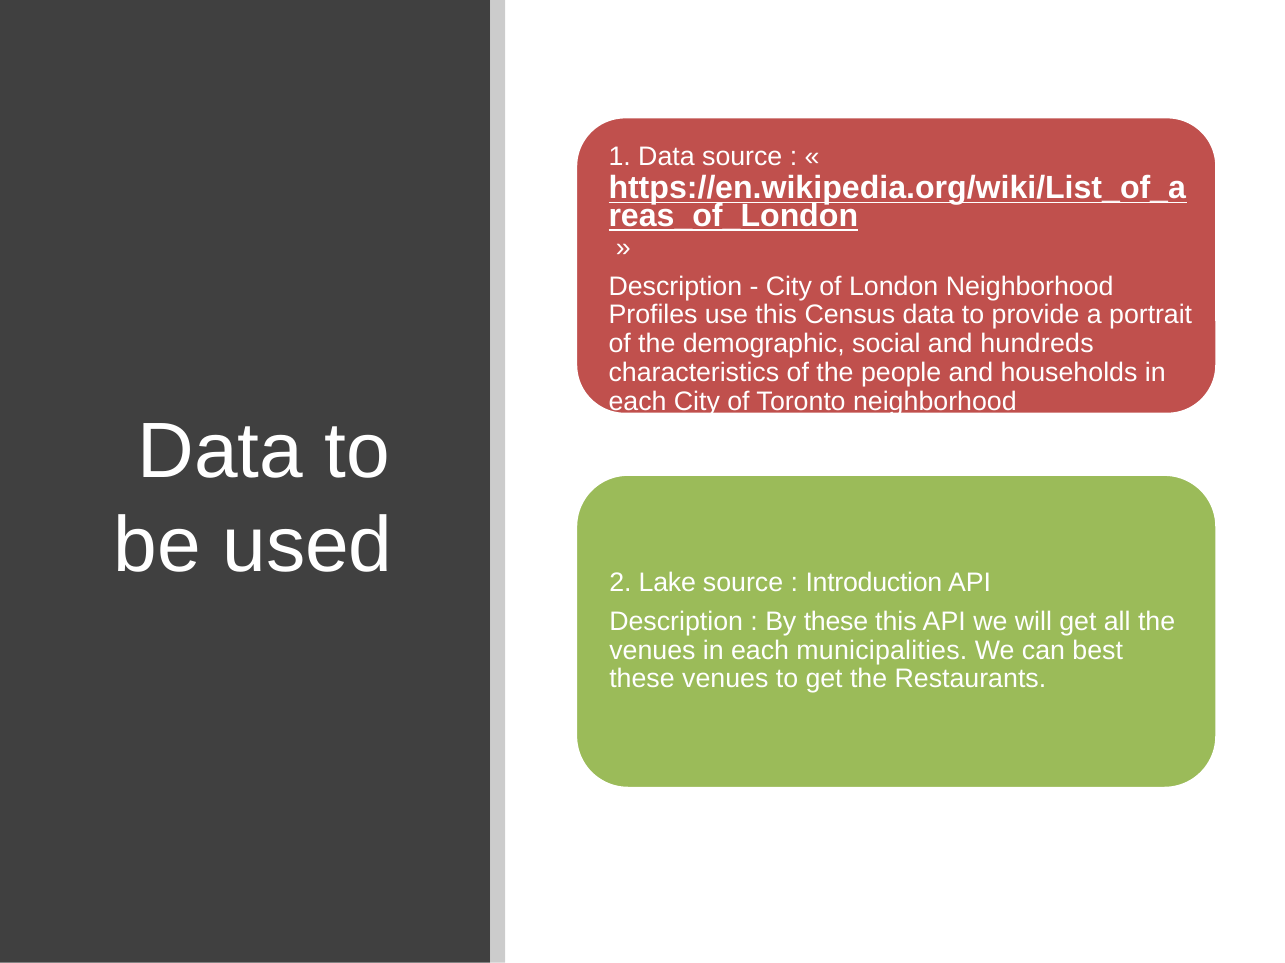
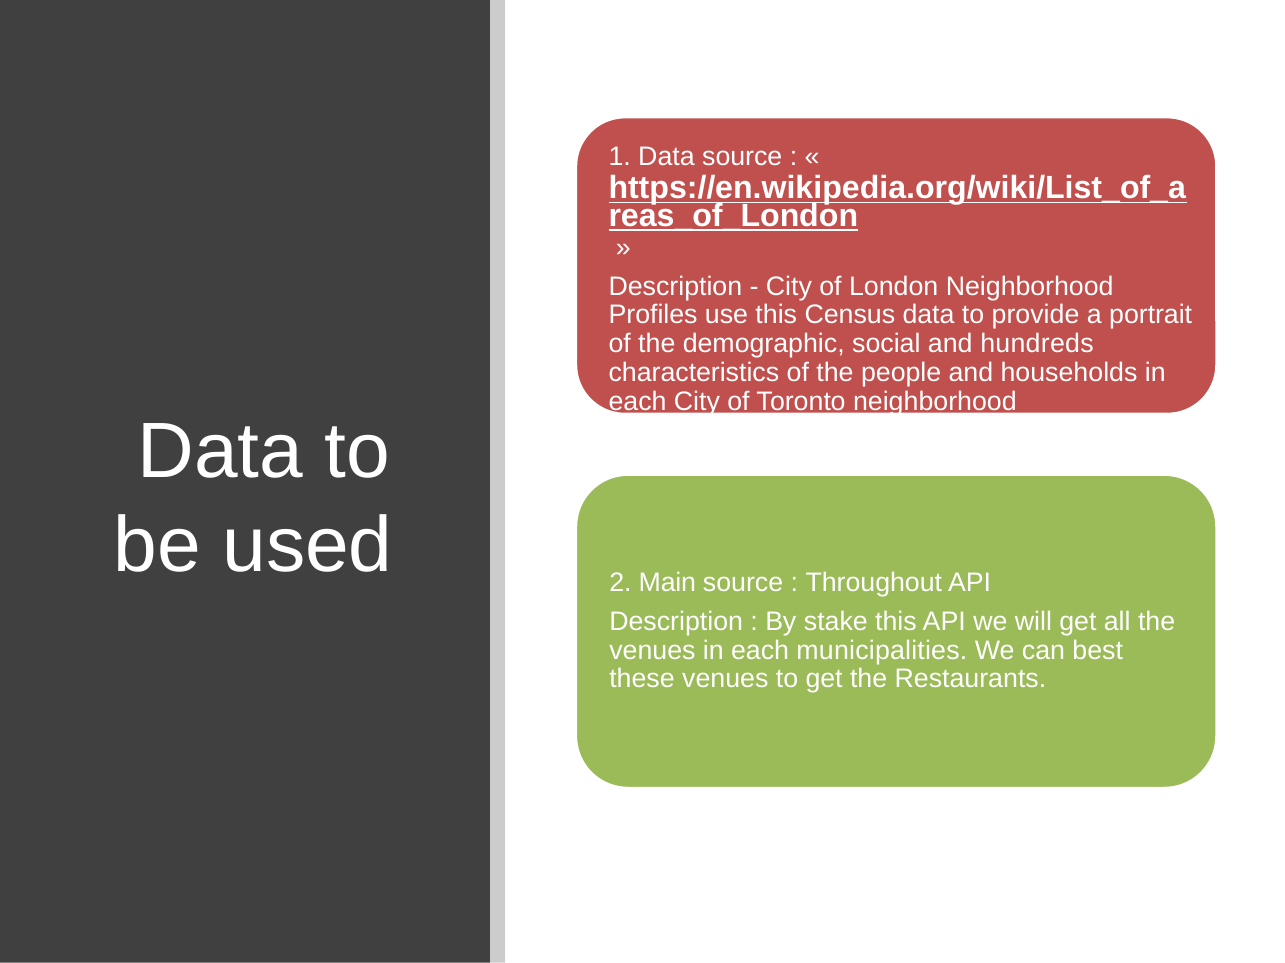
Lake: Lake -> Main
Introduction: Introduction -> Throughout
By these: these -> stake
